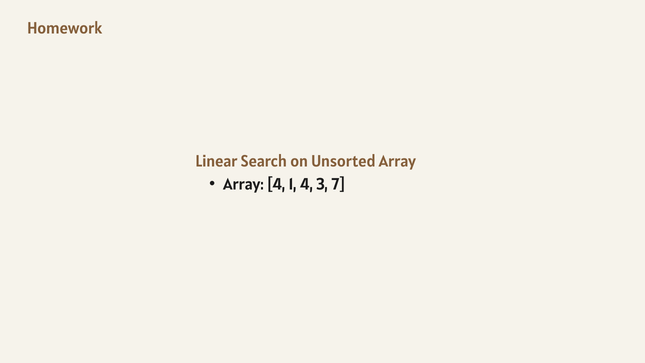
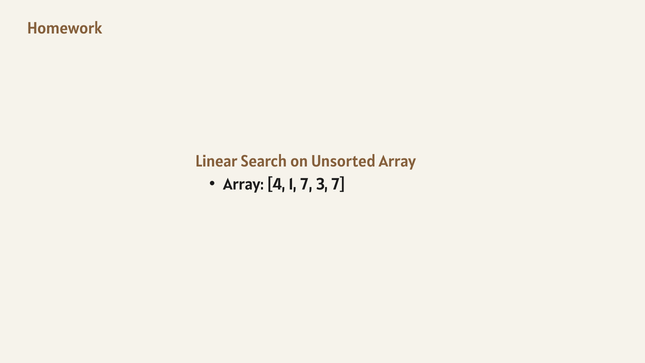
1 4: 4 -> 7
